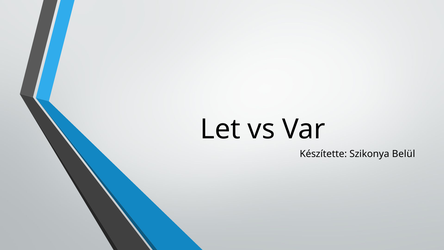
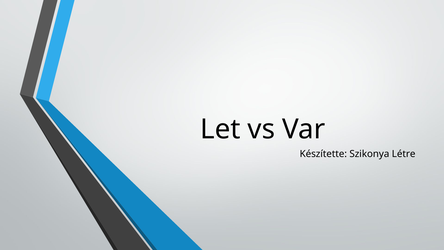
Belül: Belül -> Létre
